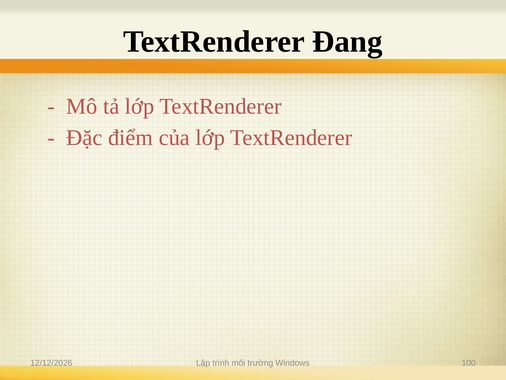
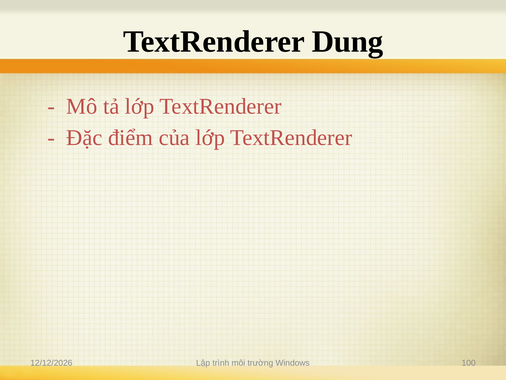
Đang: Đang -> Dung
